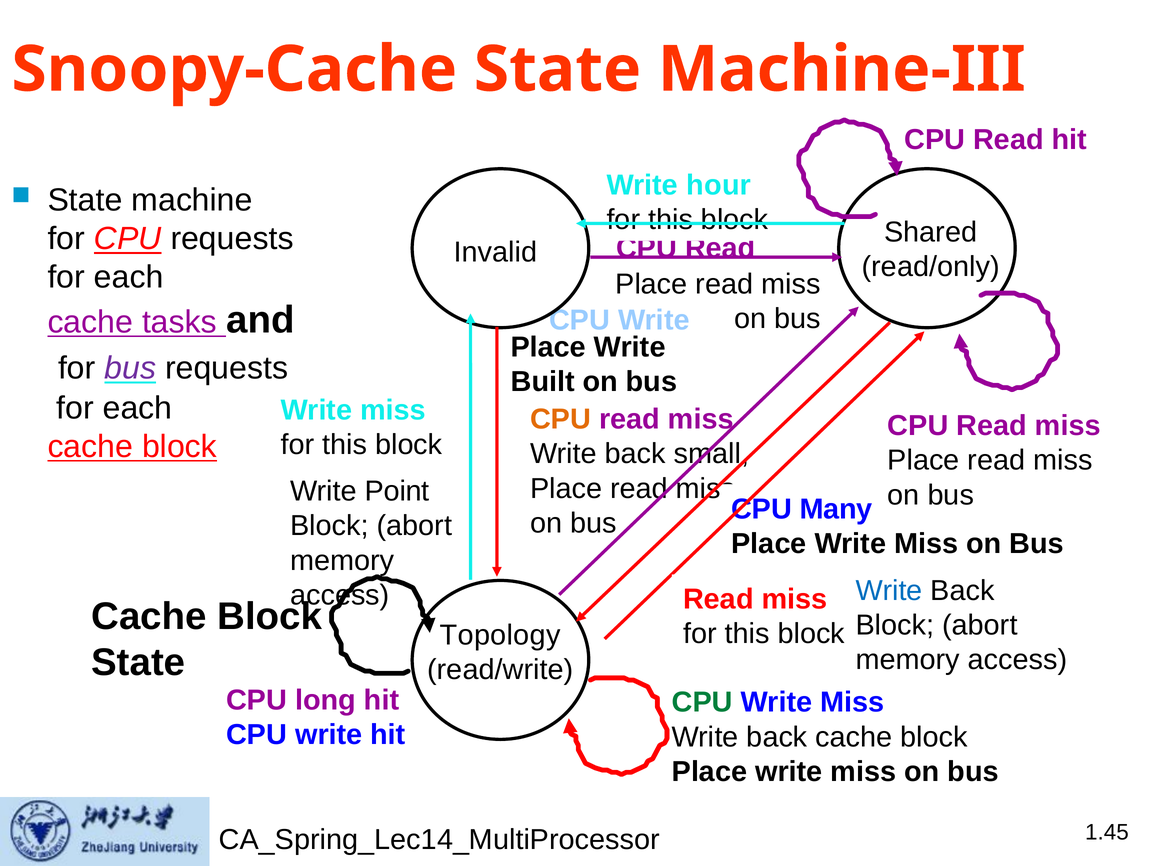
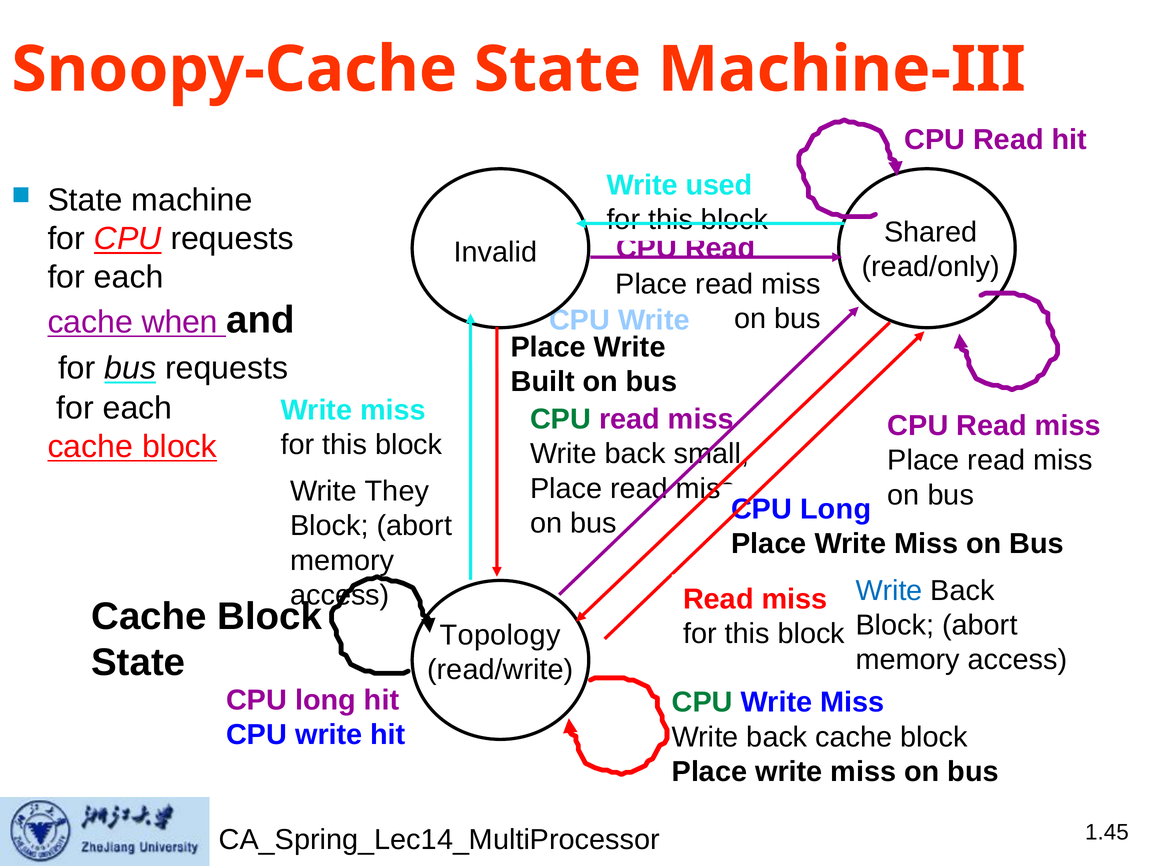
hour: hour -> used
tasks: tasks -> when
bus at (130, 369) colour: purple -> black
CPU at (561, 419) colour: orange -> green
Point: Point -> They
Many at (836, 509): Many -> Long
